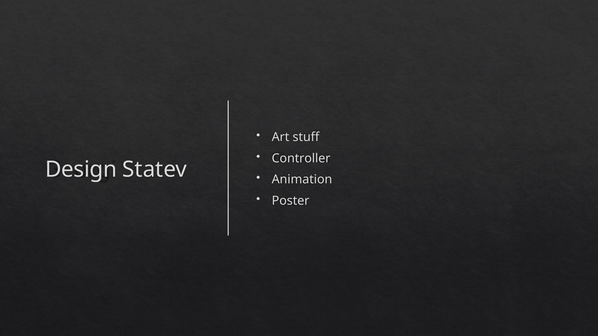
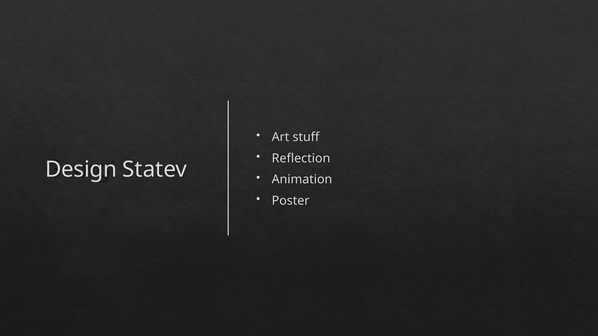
Controller: Controller -> Reflection
